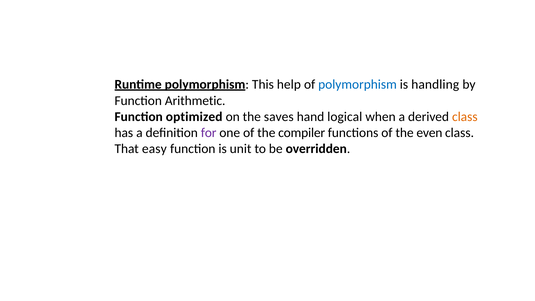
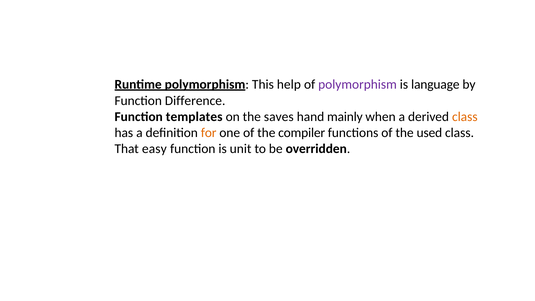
polymorphism at (357, 84) colour: blue -> purple
handling: handling -> language
Arithmetic: Arithmetic -> Difference
optimized: optimized -> templates
logical: logical -> mainly
for colour: purple -> orange
even: even -> used
